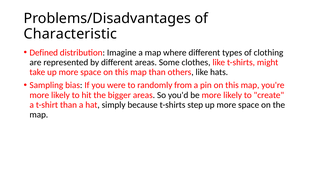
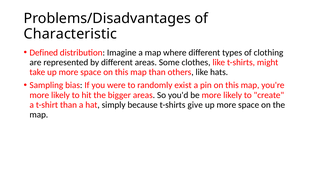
from: from -> exist
step: step -> give
